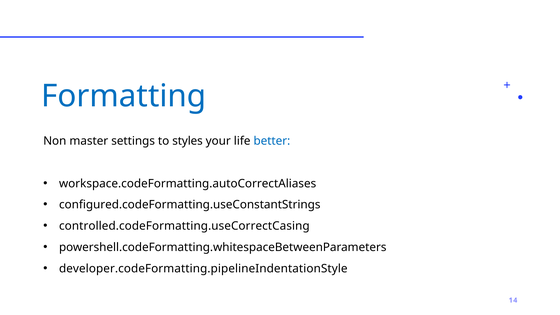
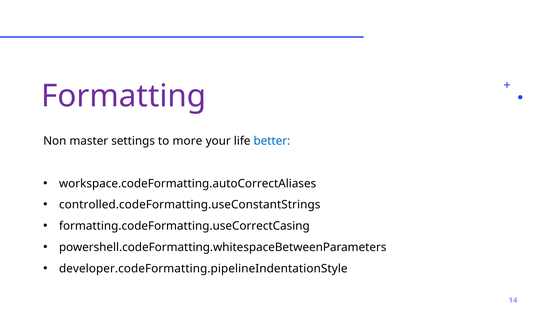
Formatting colour: blue -> purple
styles: styles -> more
configured.codeFormatting.useConstantStrings: configured.codeFormatting.useConstantStrings -> controlled.codeFormatting.useConstantStrings
controlled.codeFormatting.useCorrectCasing: controlled.codeFormatting.useCorrectCasing -> formatting.codeFormatting.useCorrectCasing
